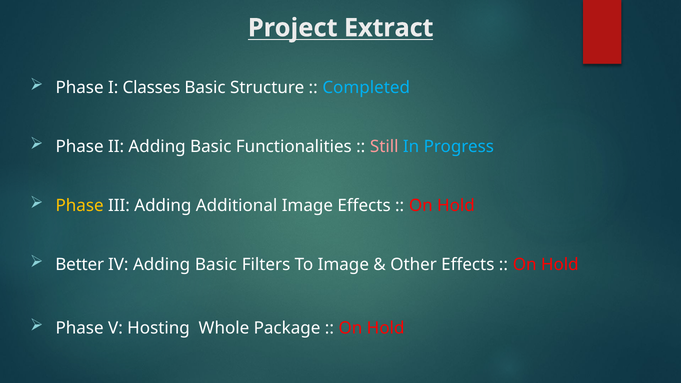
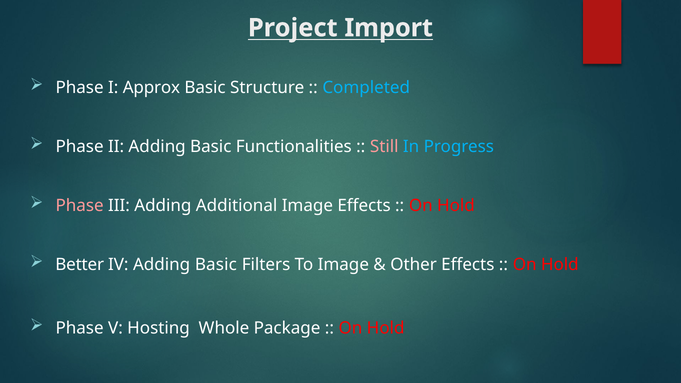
Extract: Extract -> Import
Classes: Classes -> Approx
Phase at (80, 205) colour: yellow -> pink
